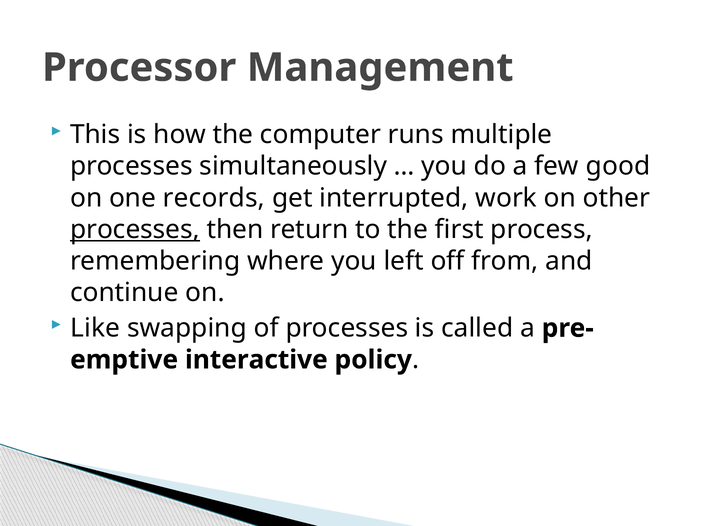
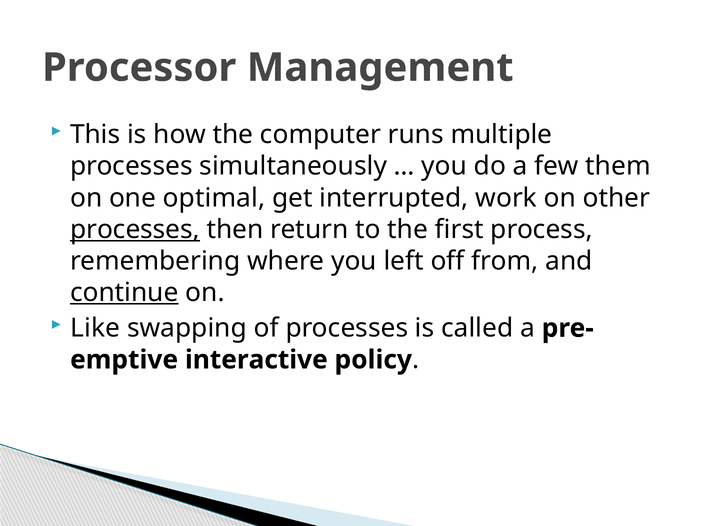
good: good -> them
records: records -> optimal
continue underline: none -> present
